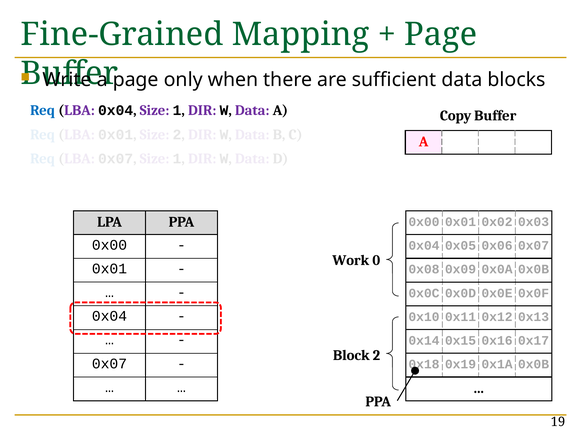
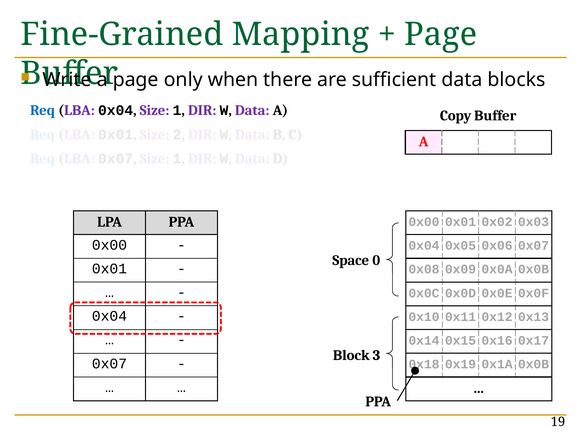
Work: Work -> Space
Block 2: 2 -> 3
